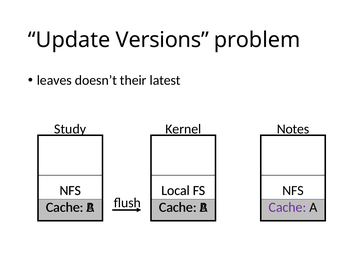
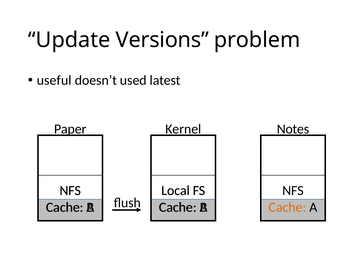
leaves: leaves -> useful
their: their -> used
Study: Study -> Paper
Cache at (287, 207) colour: purple -> orange
